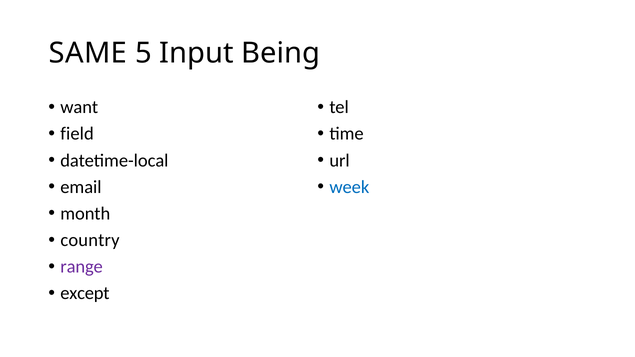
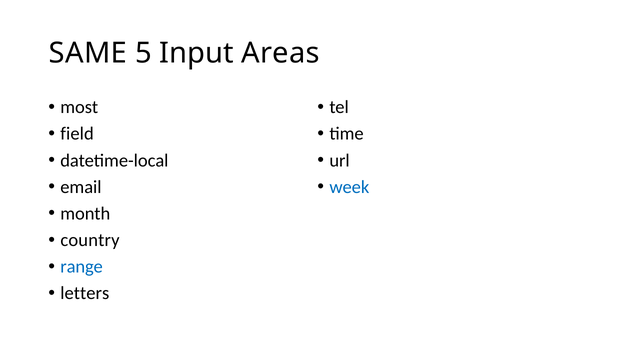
Being: Being -> Areas
want: want -> most
range colour: purple -> blue
except: except -> letters
